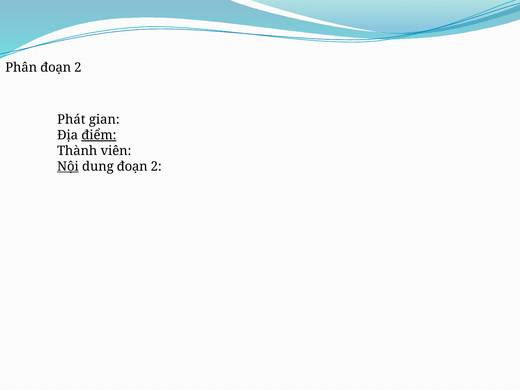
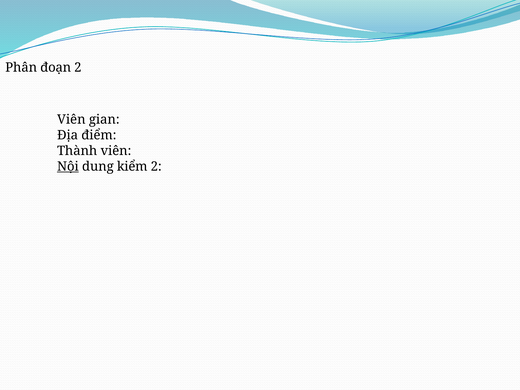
Phát at (71, 120): Phát -> Viên
điểm underline: present -> none
dung đoạn: đoạn -> kiểm
